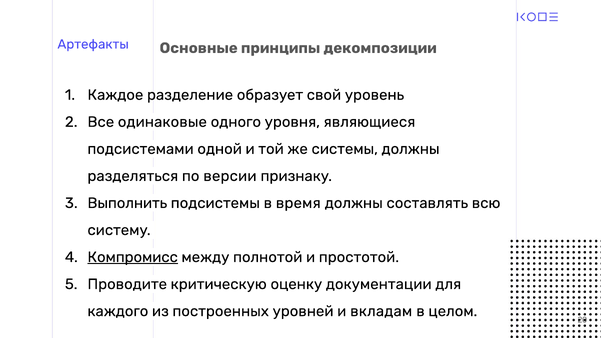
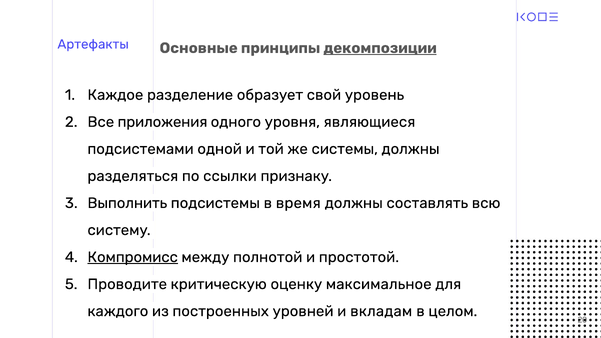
декомпозиции underline: none -> present
одинаковые: одинаковые -> приложения
версии: версии -> ссылки
документации: документации -> максимальное
